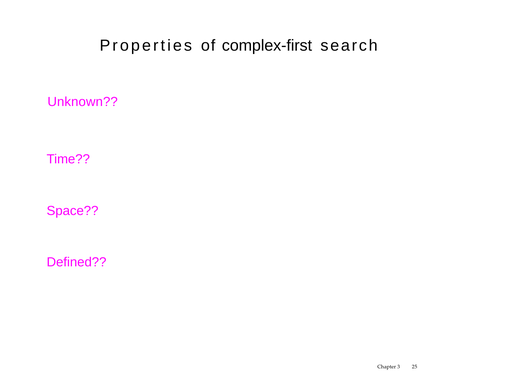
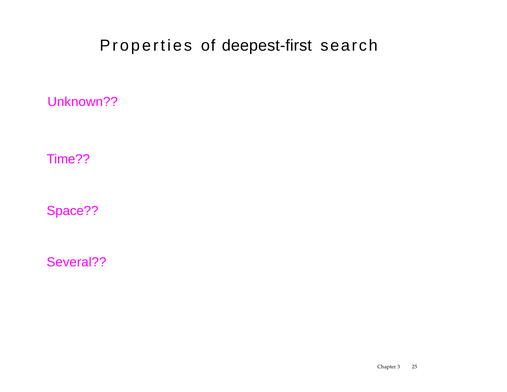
complex-first: complex-first -> deepest-first
Defined: Defined -> Several
